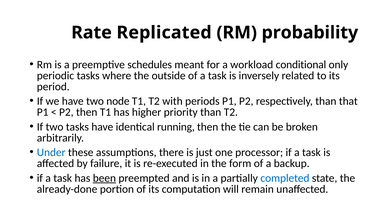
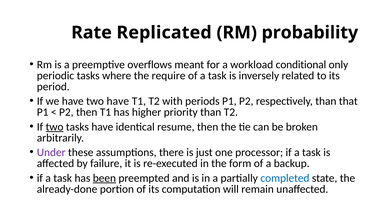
schedules: schedules -> overflows
outside: outside -> require
two node: node -> have
two at (55, 127) underline: none -> present
running: running -> resume
Under colour: blue -> purple
